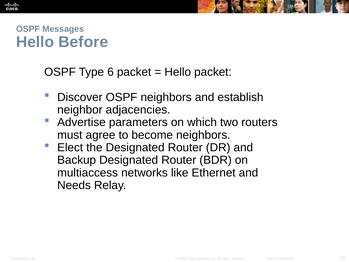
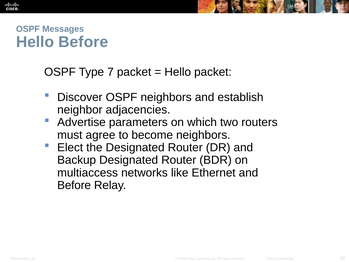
6: 6 -> 7
Needs at (74, 185): Needs -> Before
